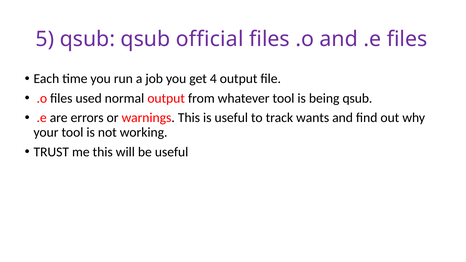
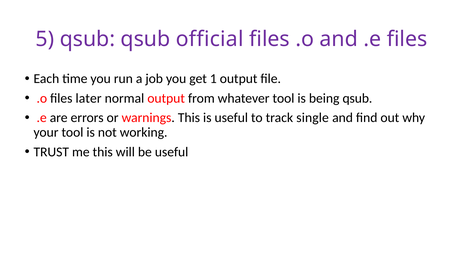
4: 4 -> 1
used: used -> later
wants: wants -> single
